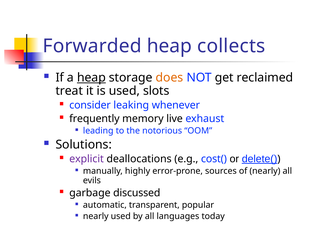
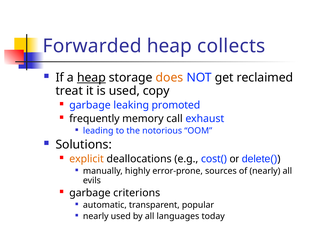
slots: slots -> copy
consider at (90, 105): consider -> garbage
whenever: whenever -> promoted
live: live -> call
explicit colour: purple -> orange
delete( underline: present -> none
discussed: discussed -> criterions
